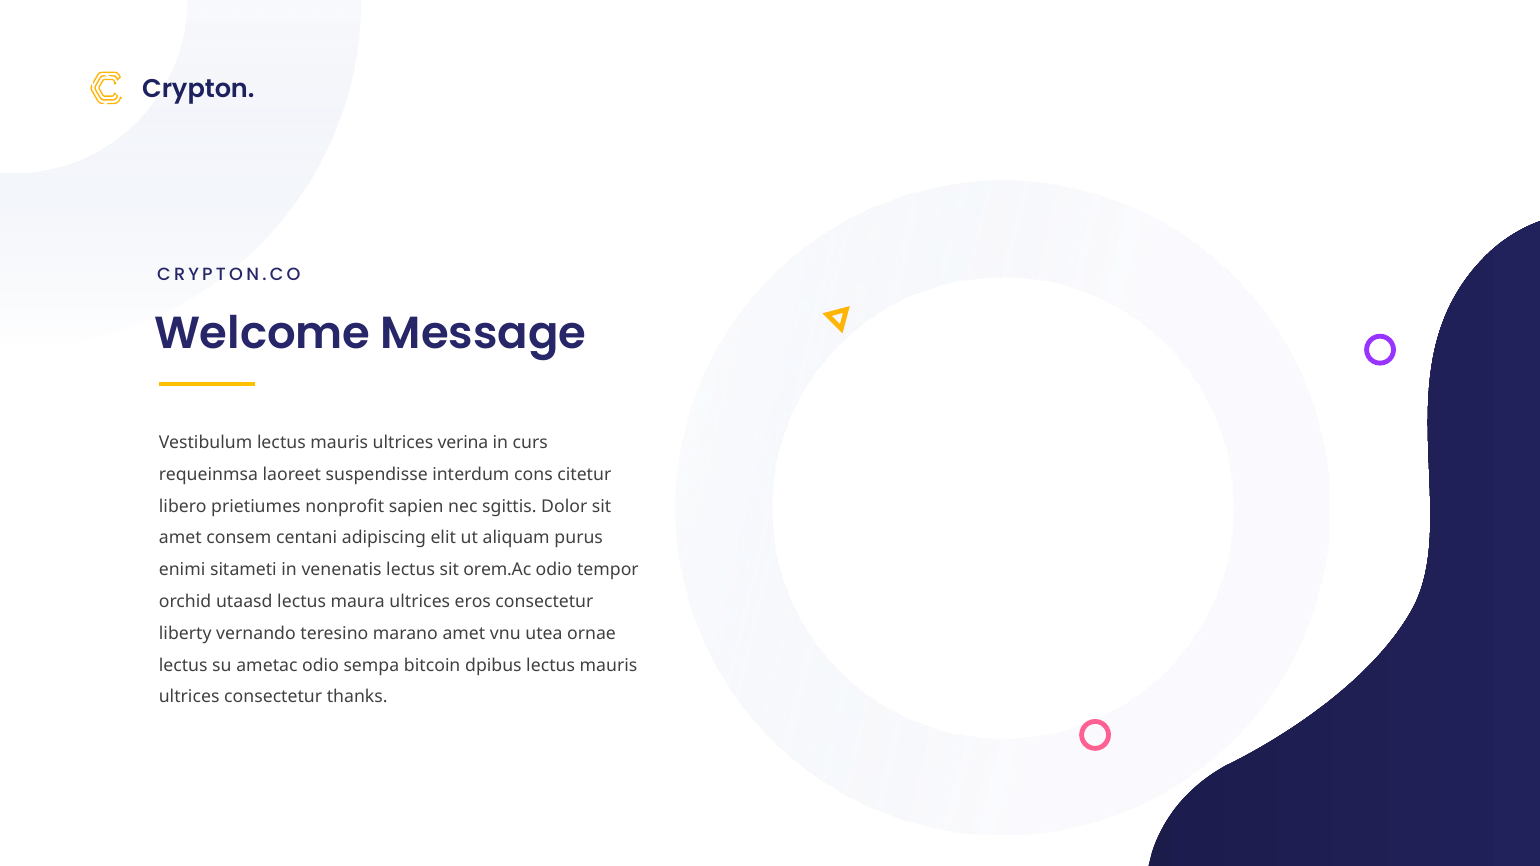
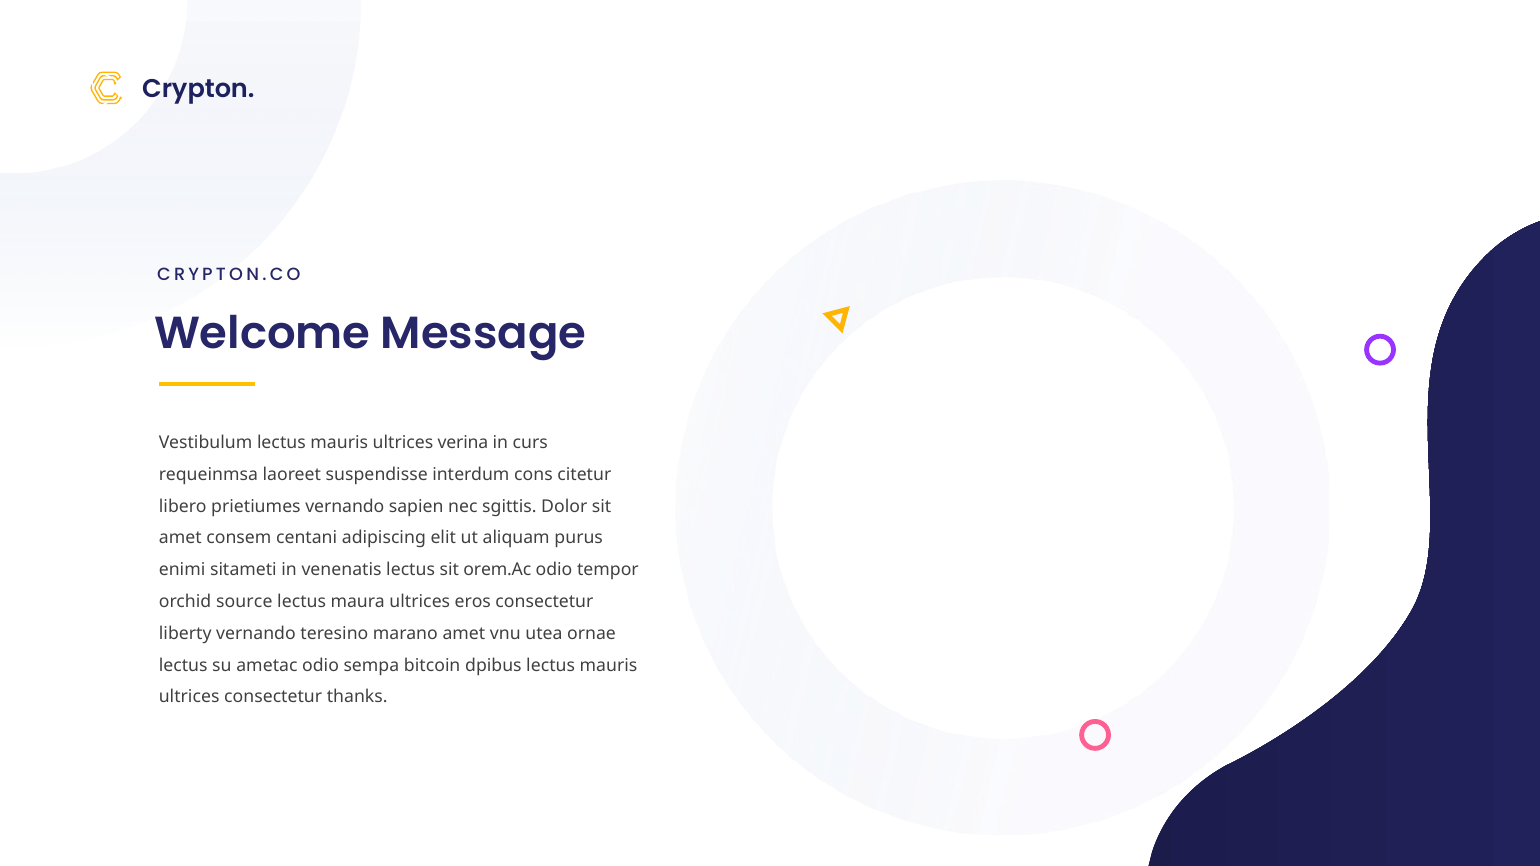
prietiumes nonprofit: nonprofit -> vernando
utaasd: utaasd -> source
